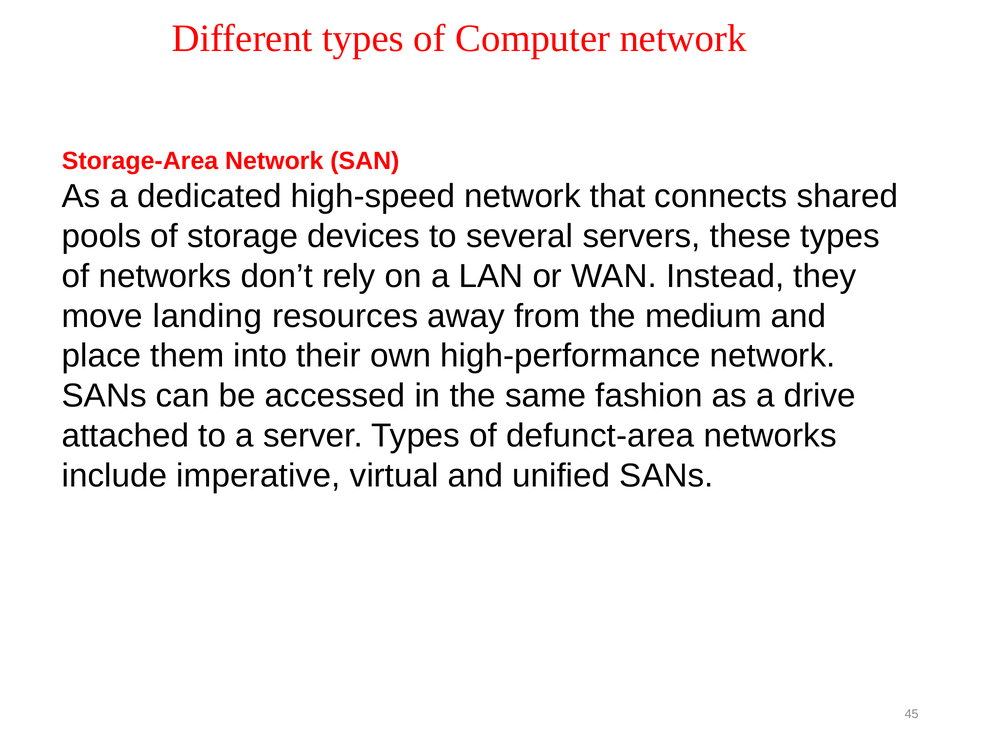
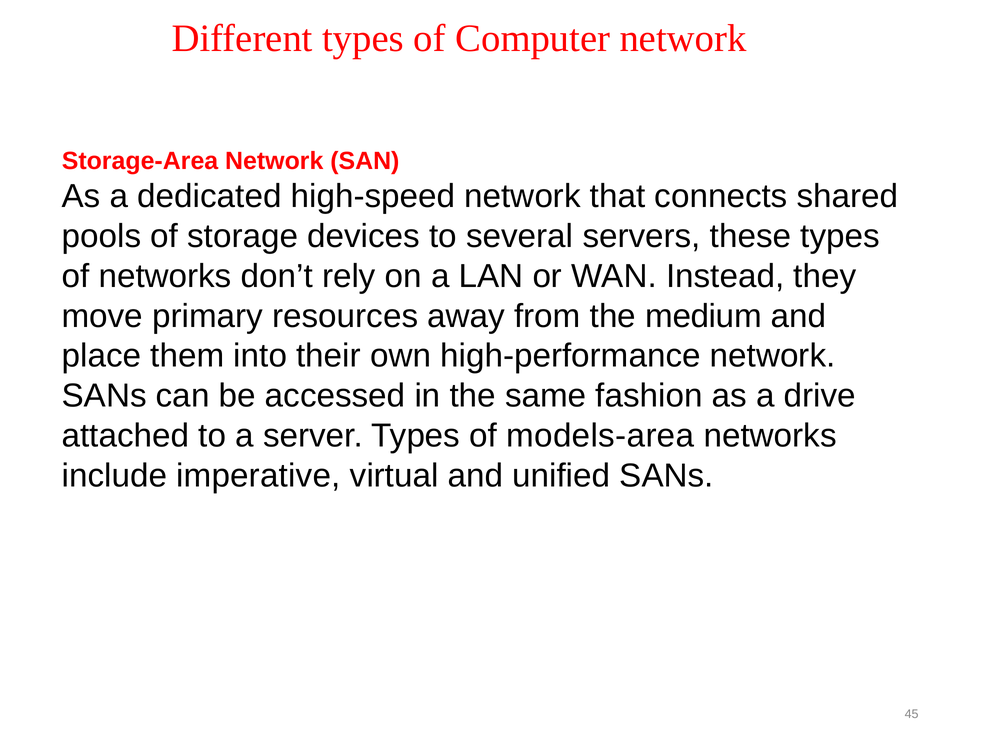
landing: landing -> primary
defunct-area: defunct-area -> models-area
